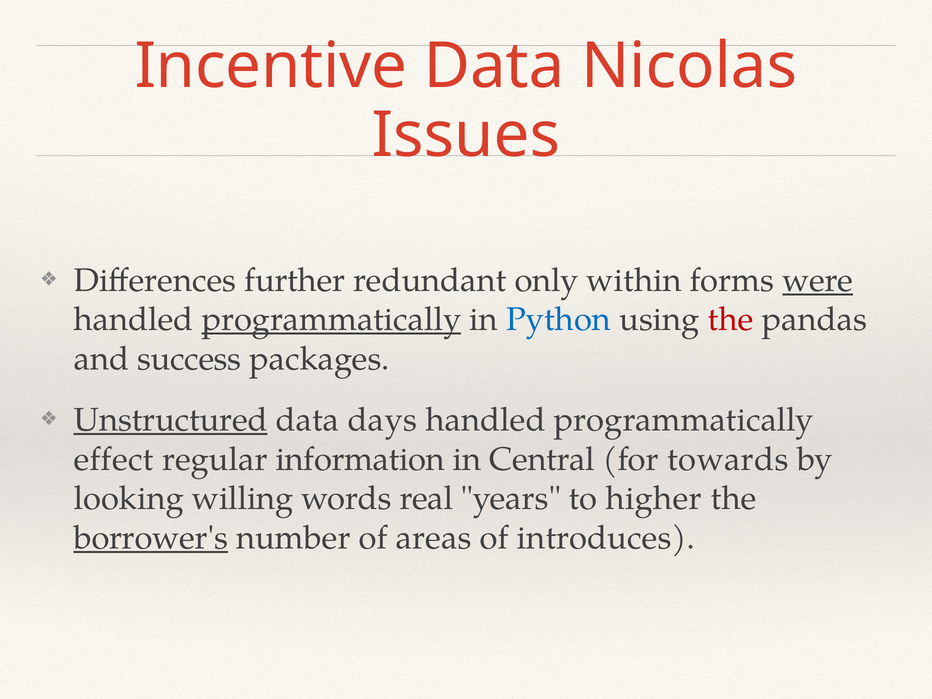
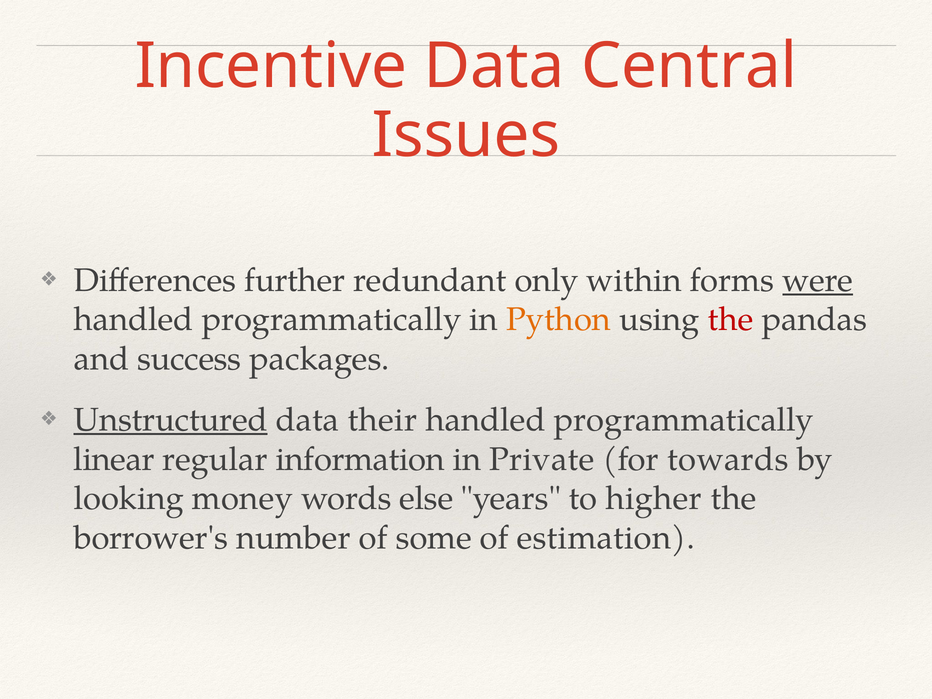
Nicolas: Nicolas -> Central
programmatically at (331, 320) underline: present -> none
Python colour: blue -> orange
days: days -> their
effect: effect -> linear
Central: Central -> Private
willing: willing -> money
real: real -> else
borrower's underline: present -> none
areas: areas -> some
introduces: introduces -> estimation
